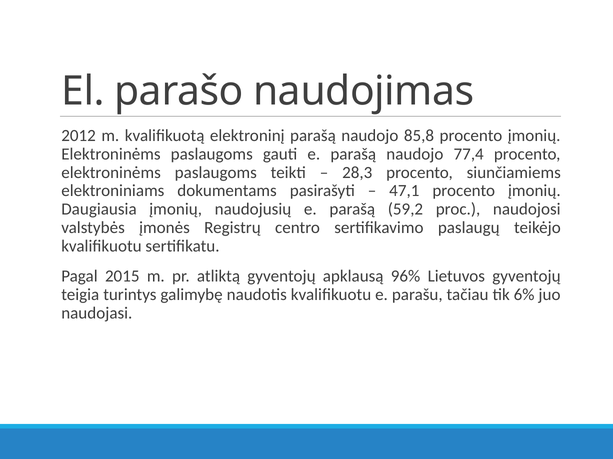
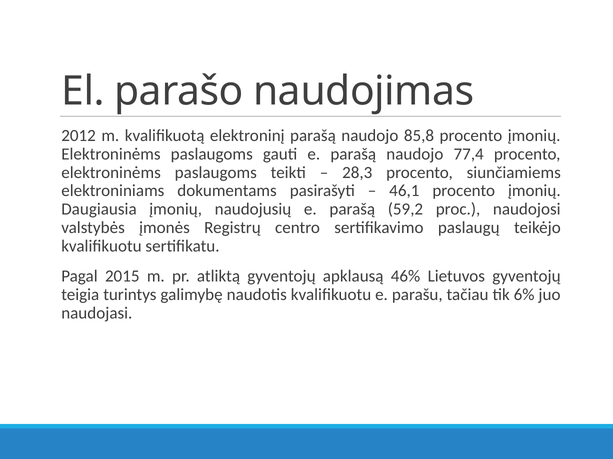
47,1: 47,1 -> 46,1
96%: 96% -> 46%
